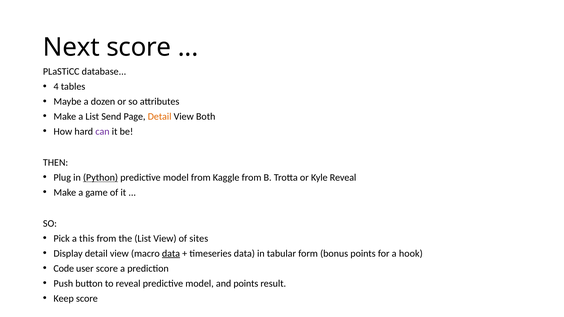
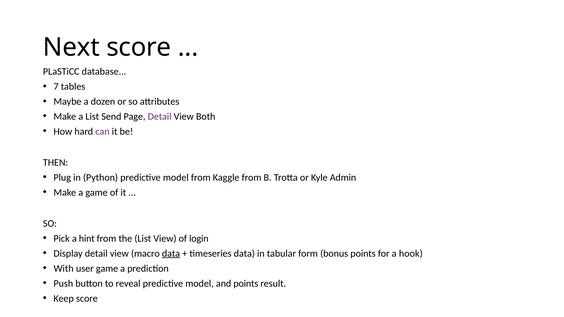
4: 4 -> 7
Detail at (160, 117) colour: orange -> purple
Python underline: present -> none
Kyle Reveal: Reveal -> Admin
this: this -> hint
sites: sites -> login
Code: Code -> With
user score: score -> game
